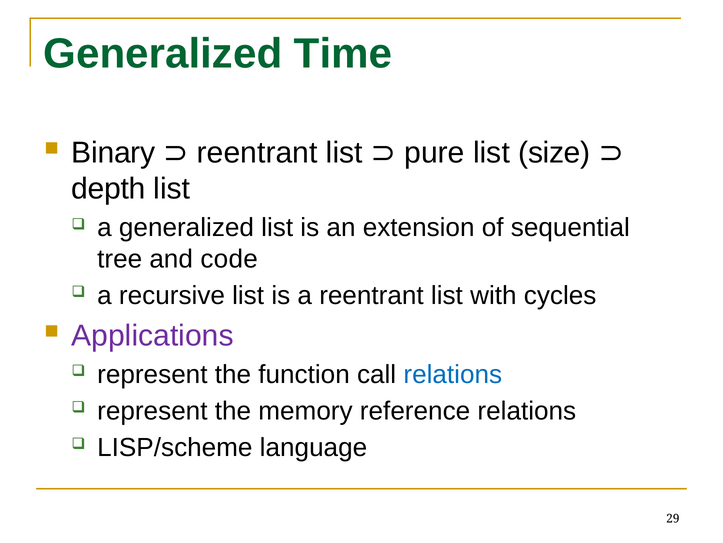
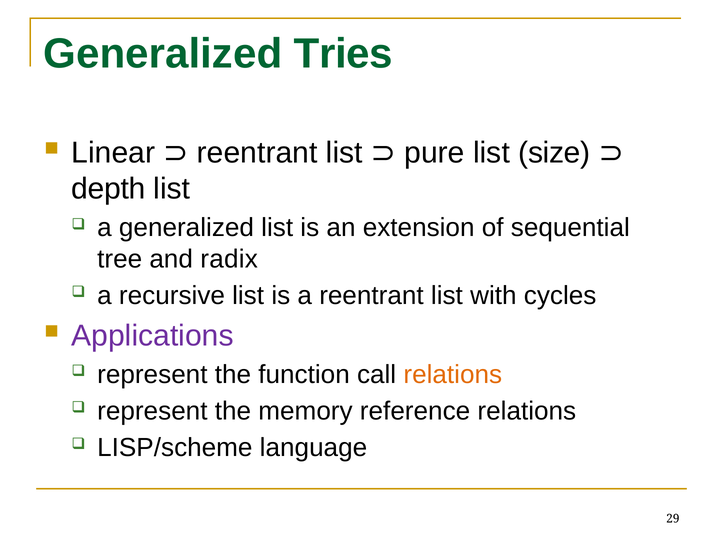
Time: Time -> Tries
Binary: Binary -> Linear
code: code -> radix
relations at (453, 374) colour: blue -> orange
